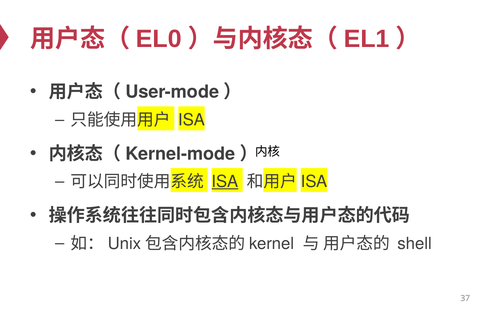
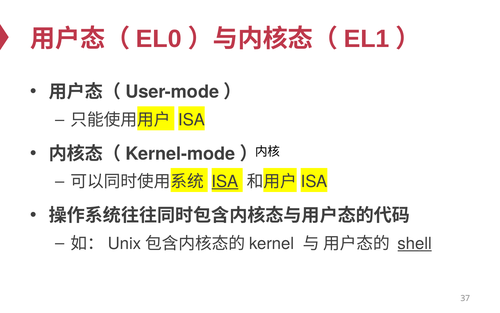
shell underline: none -> present
